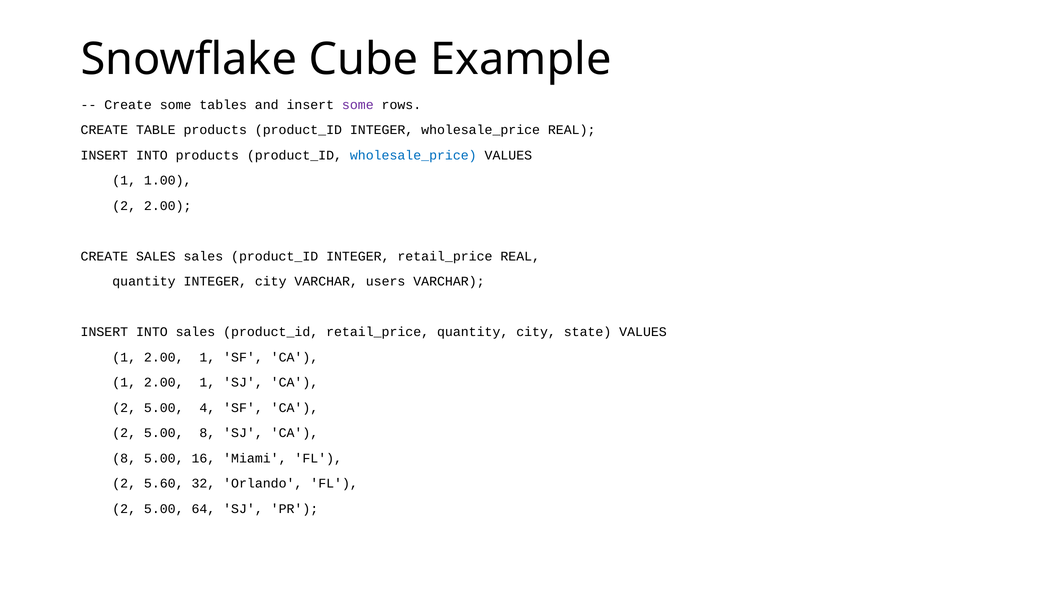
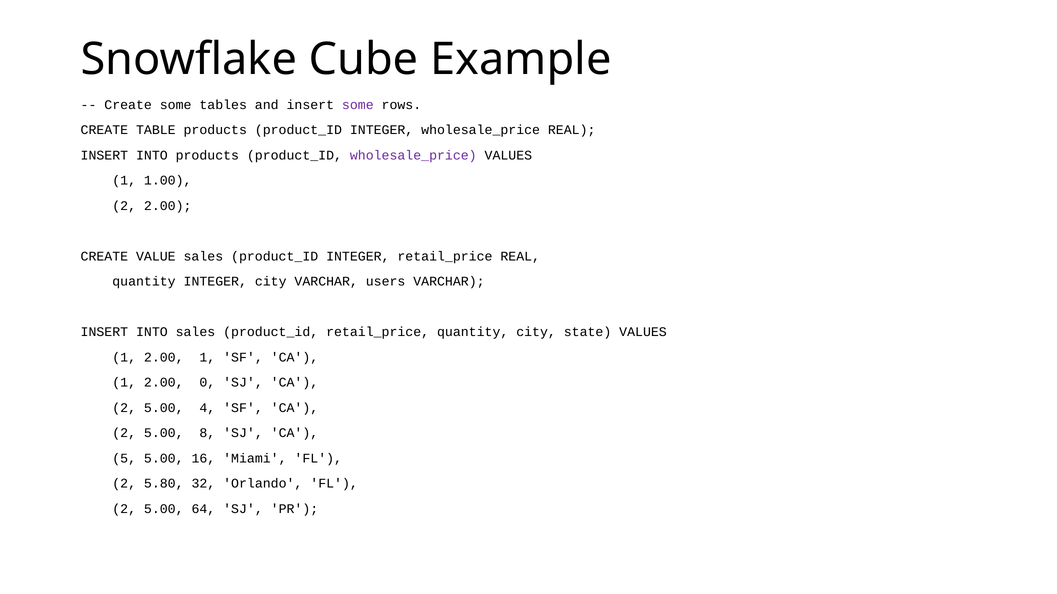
wholesale_price at (413, 155) colour: blue -> purple
CREATE SALES: SALES -> VALUE
1 at (207, 383): 1 -> 0
8 at (124, 459): 8 -> 5
5.60: 5.60 -> 5.80
